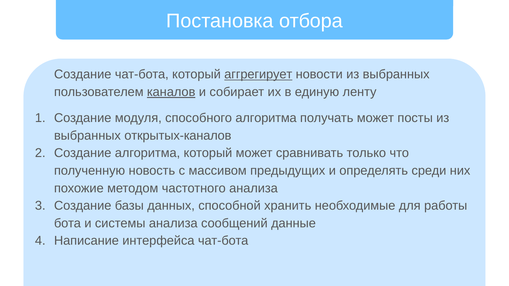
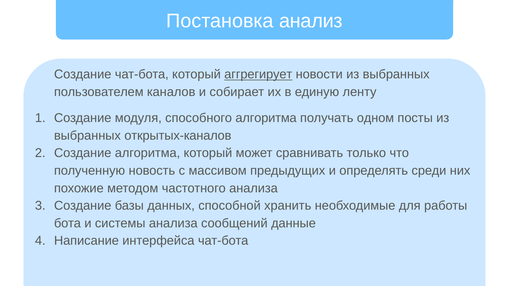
отбора: отбора -> анализ
каналов underline: present -> none
получать может: может -> одном
